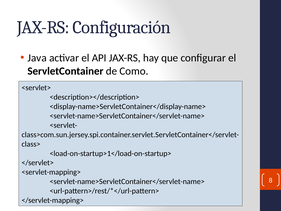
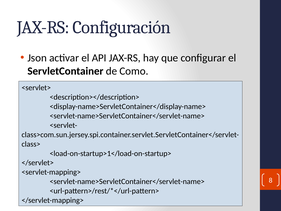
Java: Java -> Json
